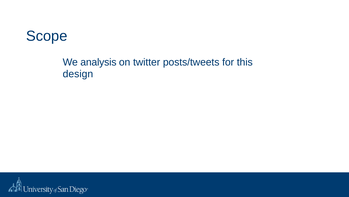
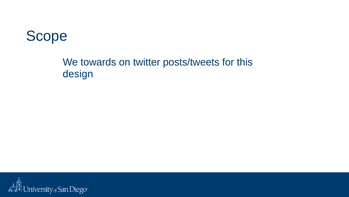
analysis: analysis -> towards
